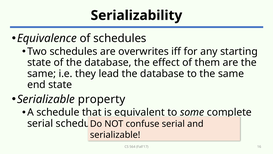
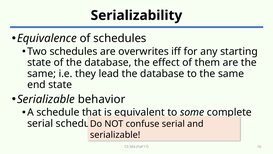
property: property -> behavior
